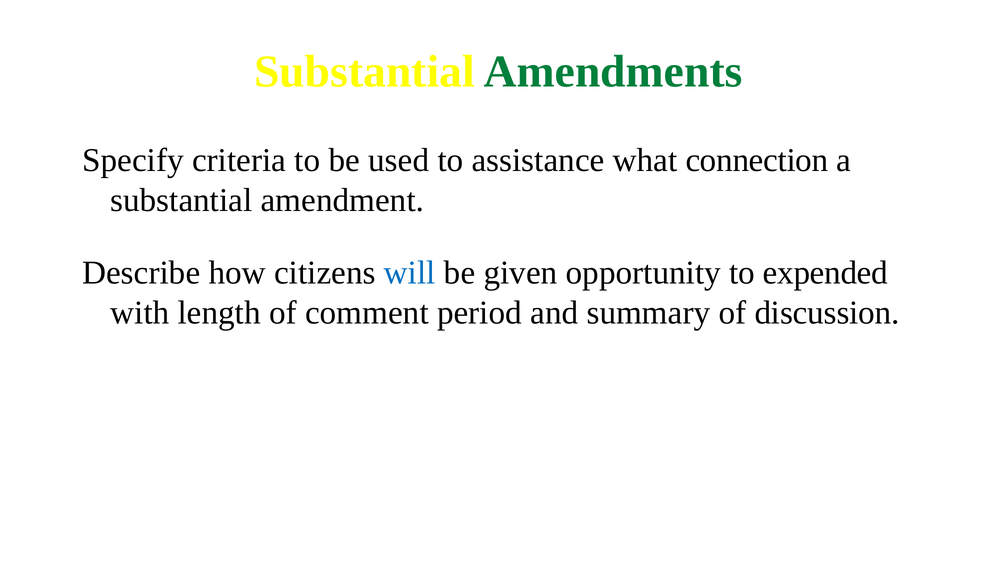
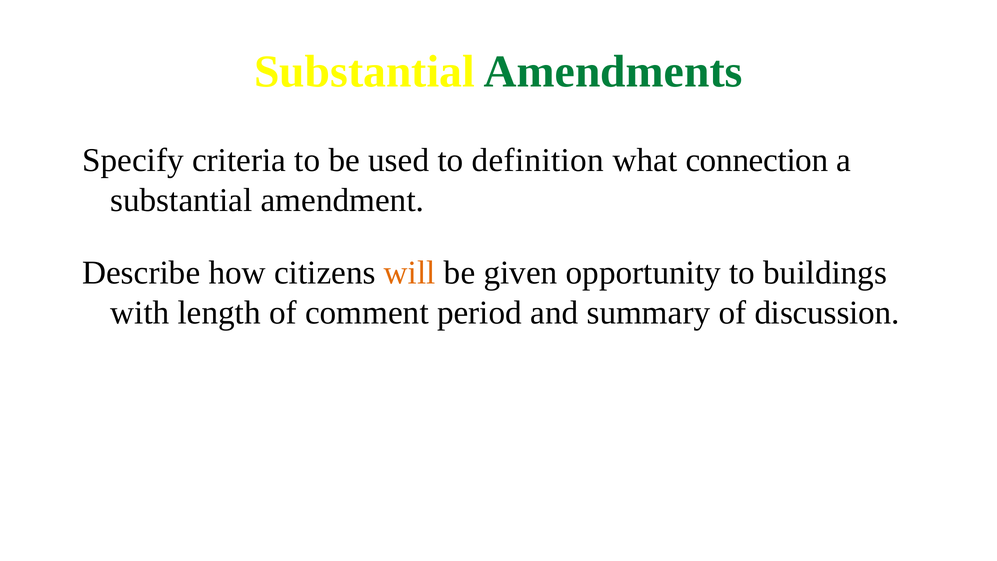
assistance: assistance -> definition
will colour: blue -> orange
expended: expended -> buildings
